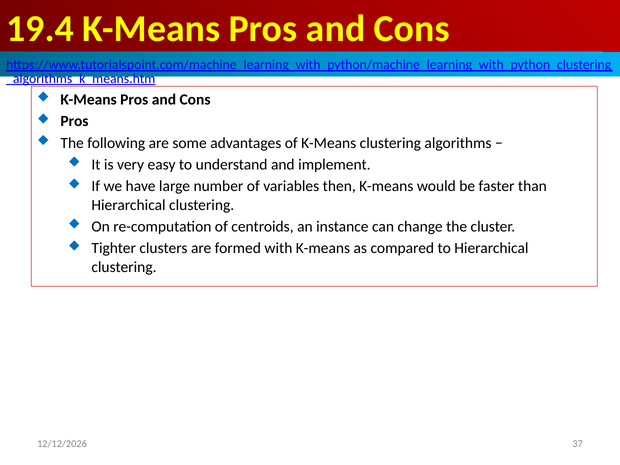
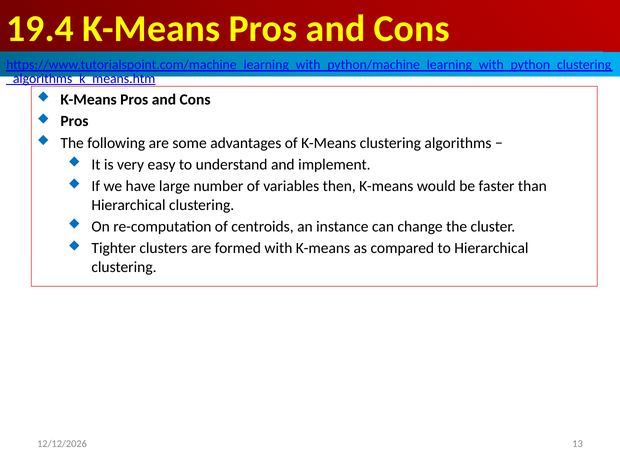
37: 37 -> 13
